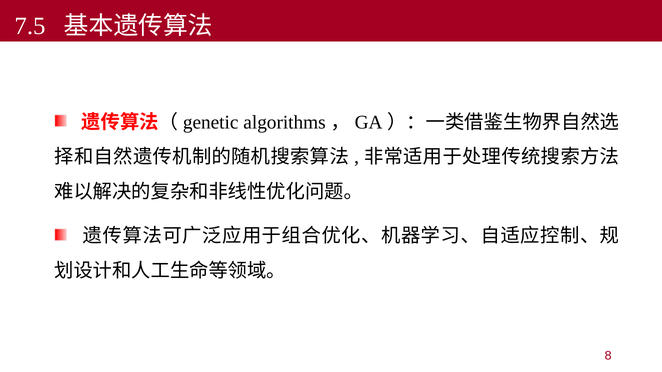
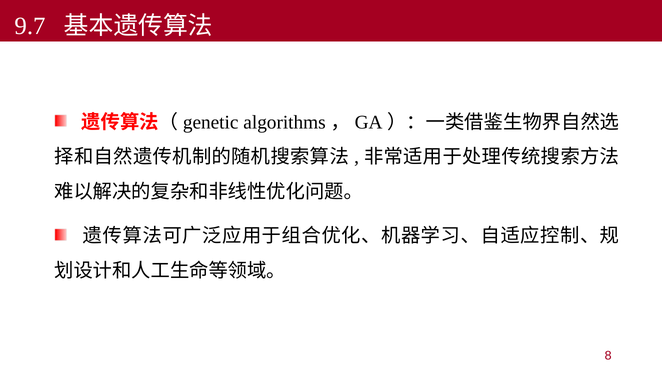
7.5: 7.5 -> 9.7
